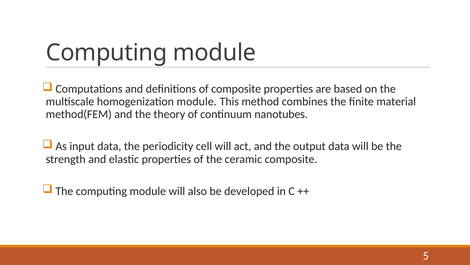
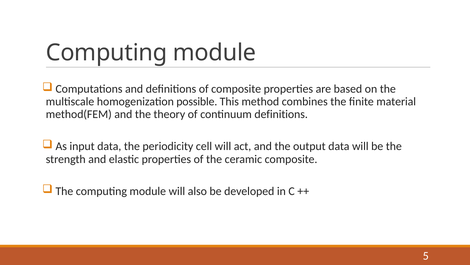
homogenization module: module -> possible
continuum nanotubes: nanotubes -> definitions
